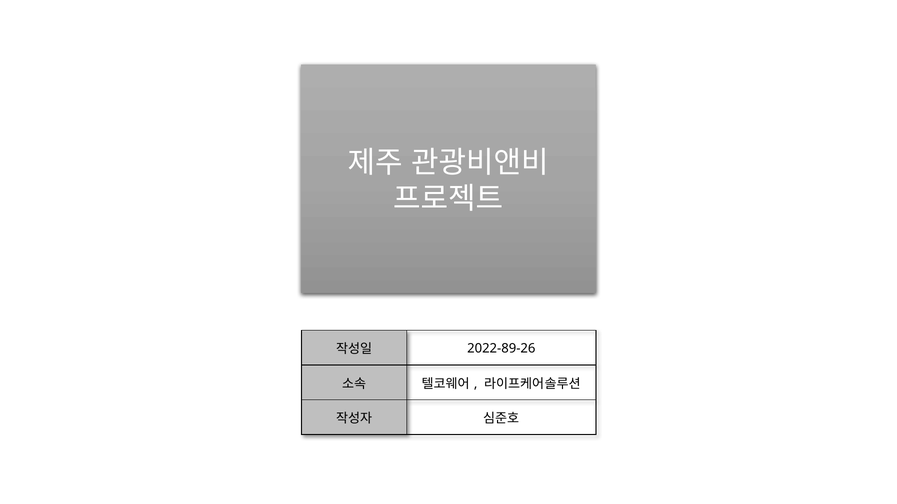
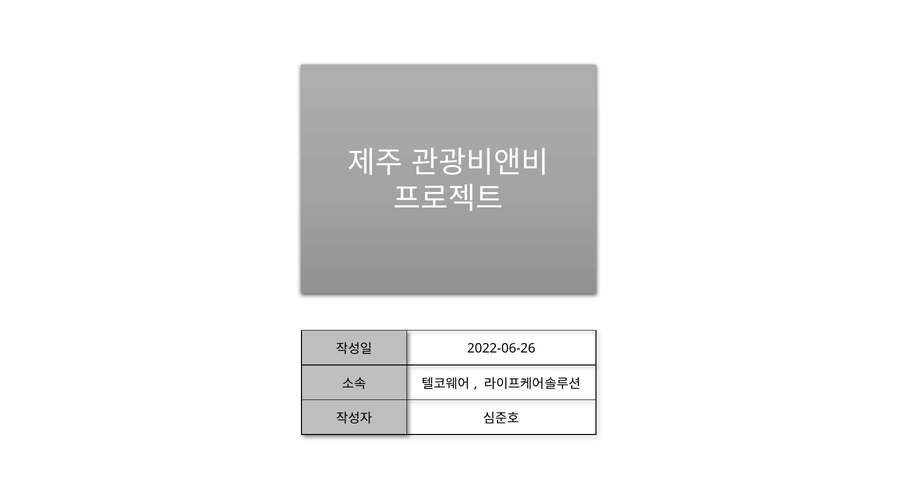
2022-89-26: 2022-89-26 -> 2022-06-26
